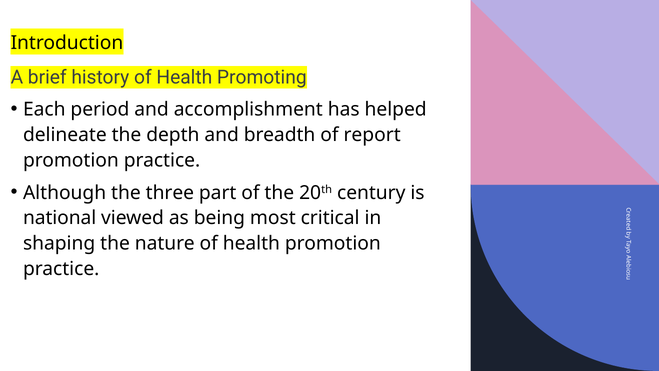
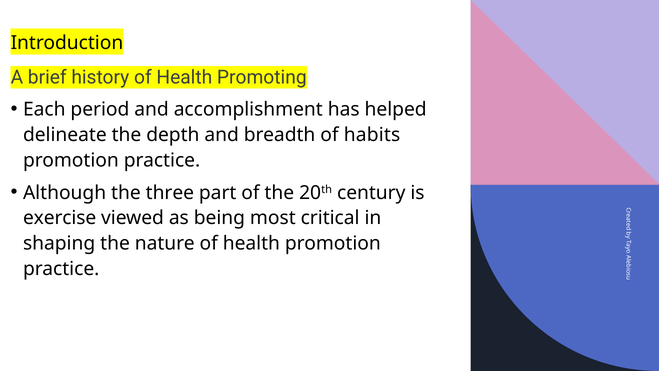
report: report -> habits
national: national -> exercise
